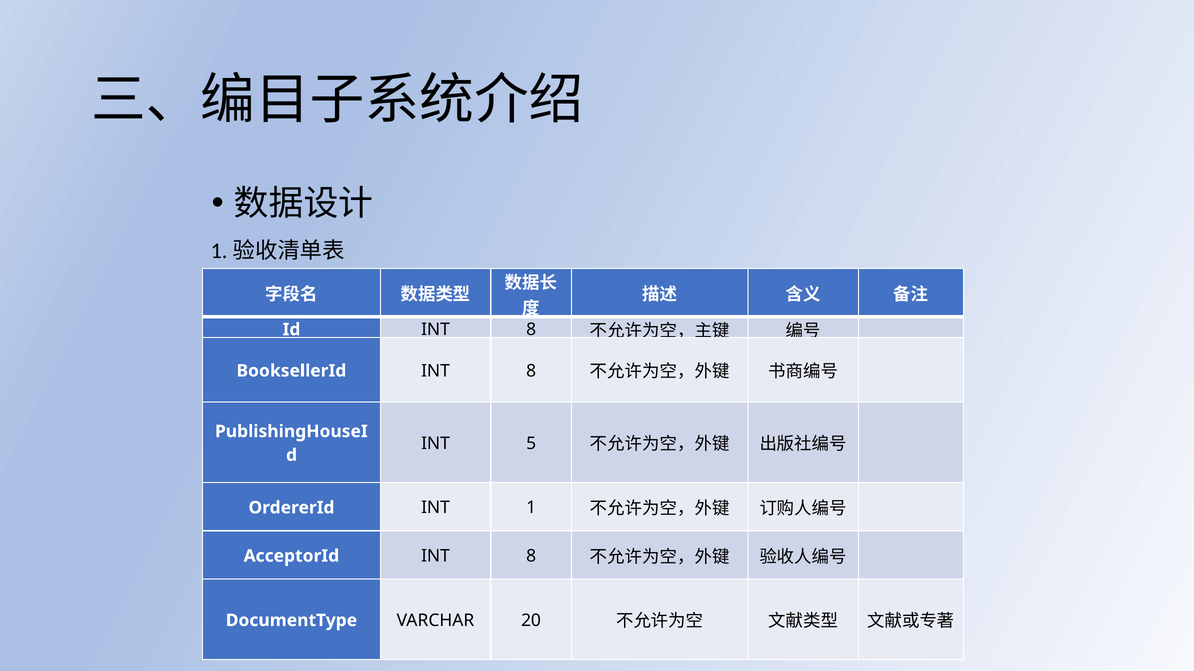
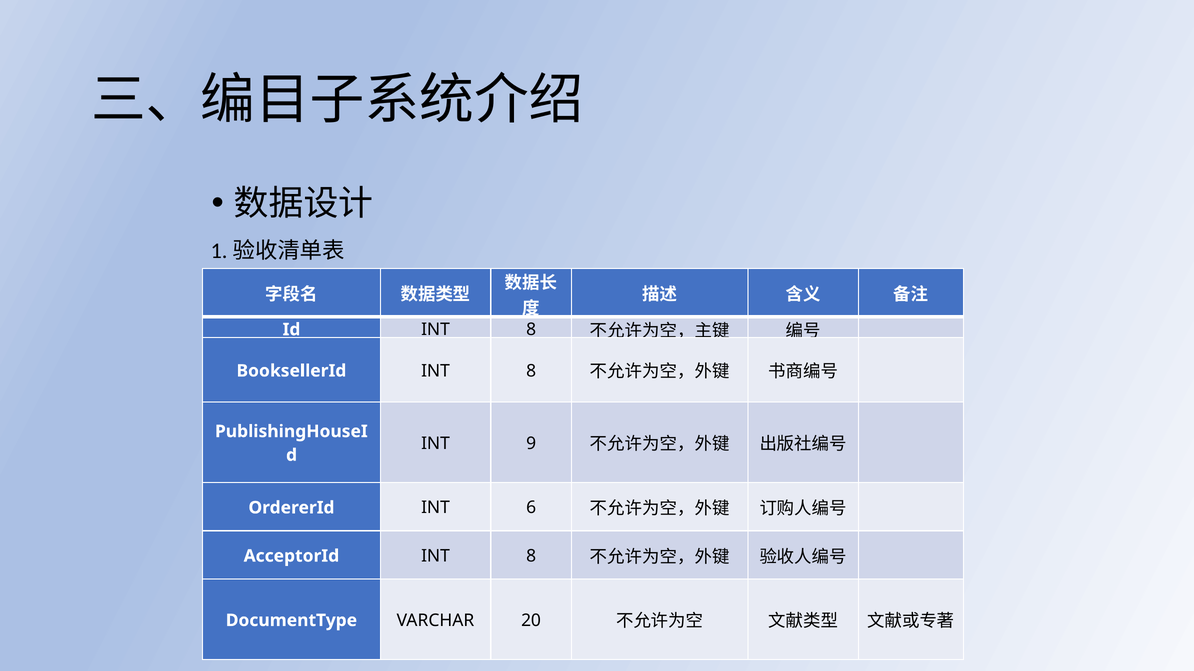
5: 5 -> 9
1: 1 -> 6
